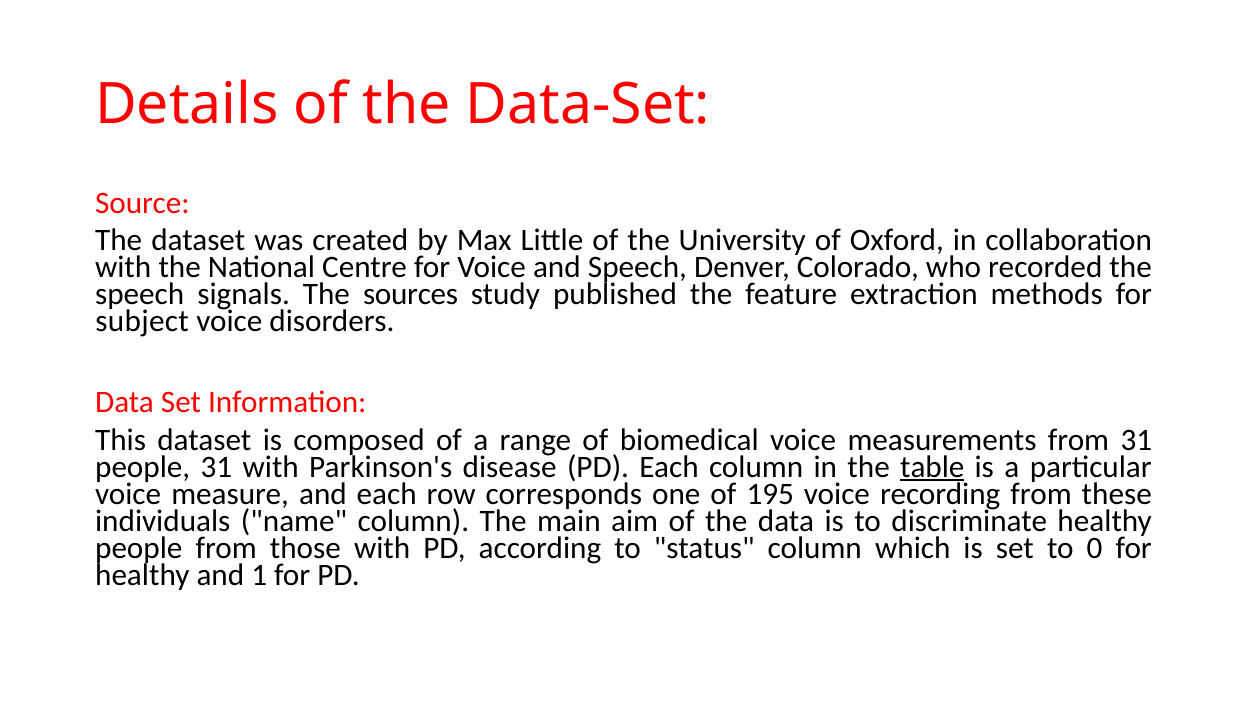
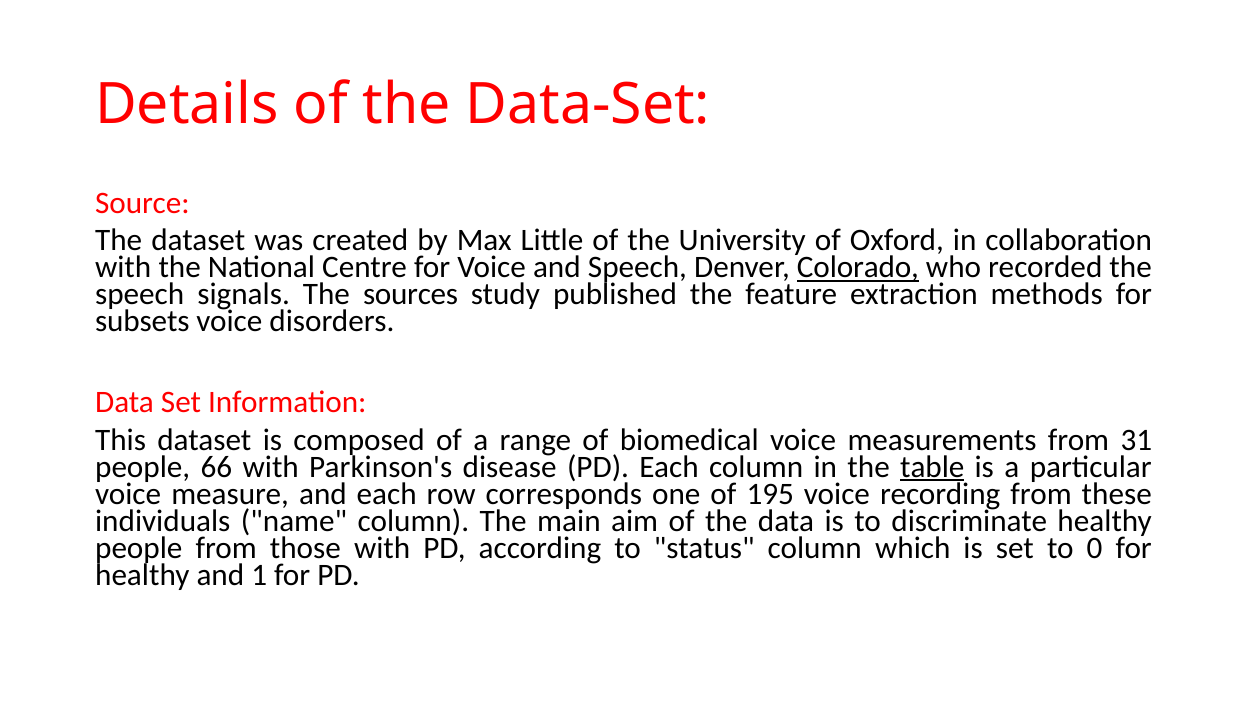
Colorado underline: none -> present
subject: subject -> subsets
people 31: 31 -> 66
